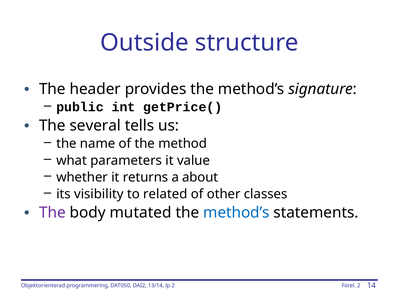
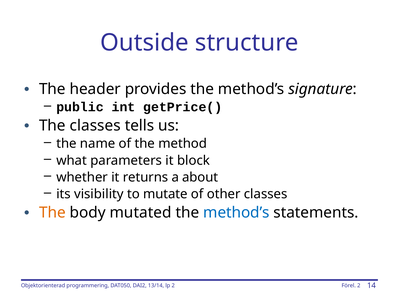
The several: several -> classes
value: value -> block
related: related -> mutate
The at (52, 213) colour: purple -> orange
